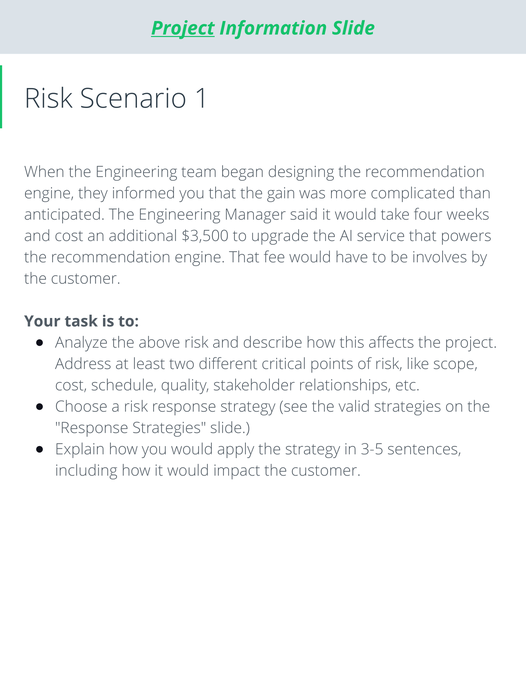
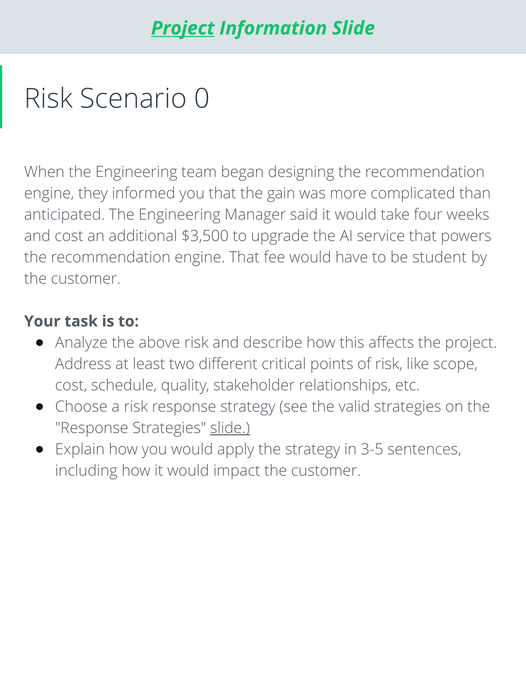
1: 1 -> 0
involves: involves -> student
slide at (230, 428) underline: none -> present
